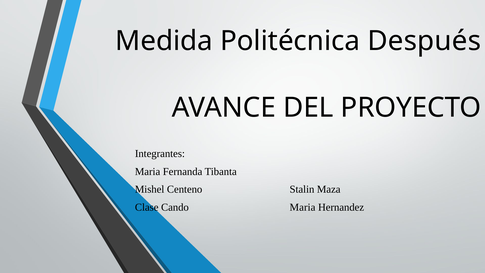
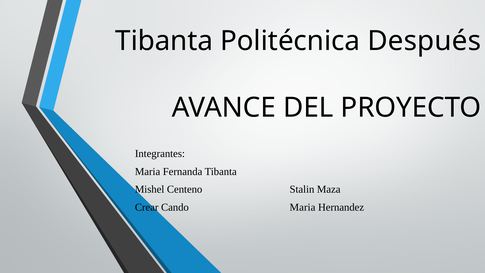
Medida at (164, 41): Medida -> Tibanta
Clase: Clase -> Crear
